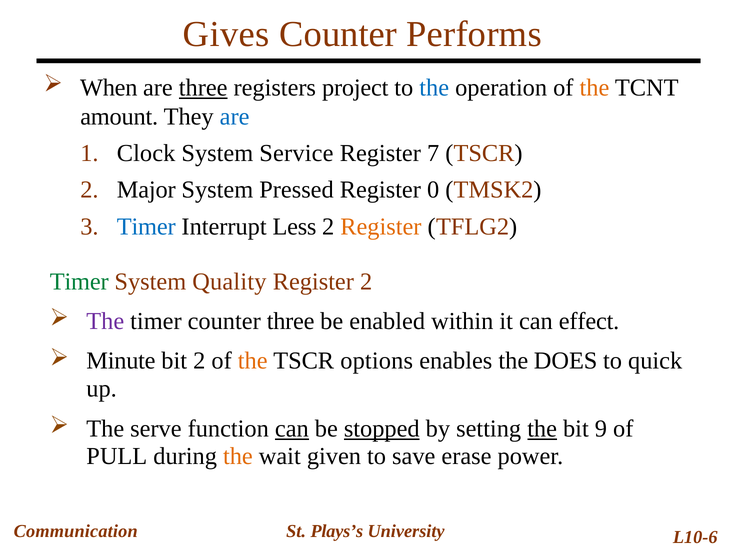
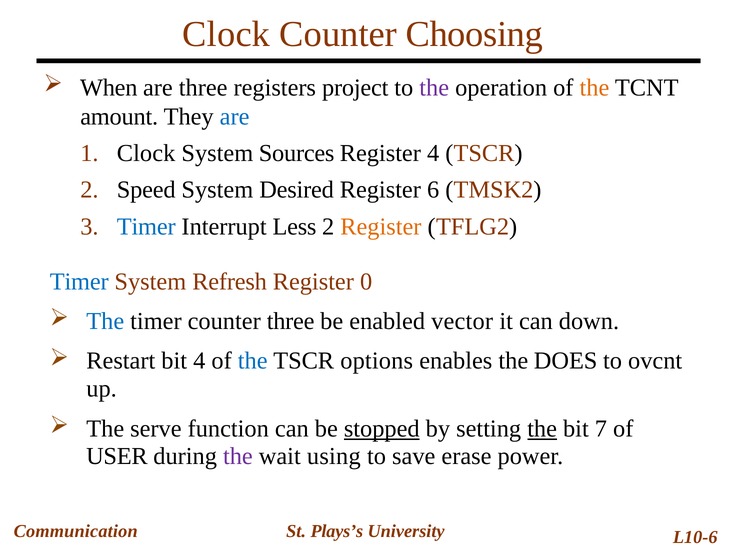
Gives at (226, 34): Gives -> Clock
Performs: Performs -> Choosing
three at (203, 88) underline: present -> none
the at (434, 88) colour: blue -> purple
Service: Service -> Sources
Register 7: 7 -> 4
Major: Major -> Speed
Pressed: Pressed -> Desired
0: 0 -> 6
Timer at (79, 282) colour: green -> blue
Quality: Quality -> Refresh
Register 2: 2 -> 0
The at (105, 321) colour: purple -> blue
within: within -> vector
effect: effect -> down
Minute: Minute -> Restart
bit 2: 2 -> 4
the at (253, 361) colour: orange -> blue
quick: quick -> ovcnt
can at (292, 429) underline: present -> none
9: 9 -> 7
PULL: PULL -> USER
the at (238, 457) colour: orange -> purple
given: given -> using
